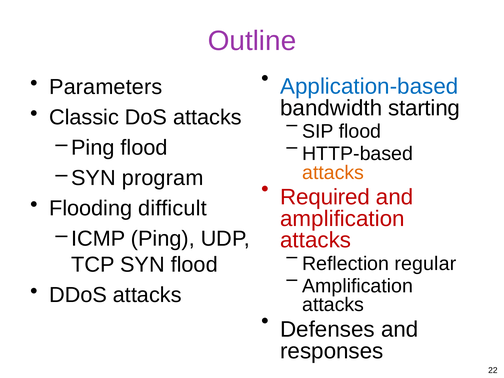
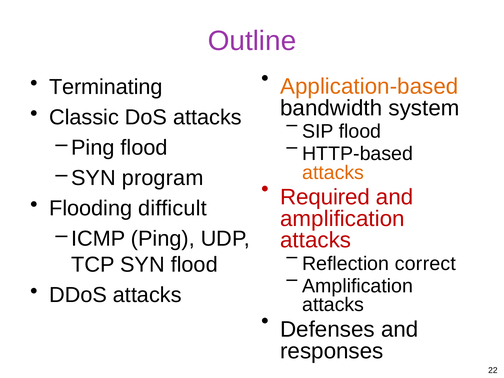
Application-based colour: blue -> orange
Parameters: Parameters -> Terminating
starting: starting -> system
regular: regular -> correct
